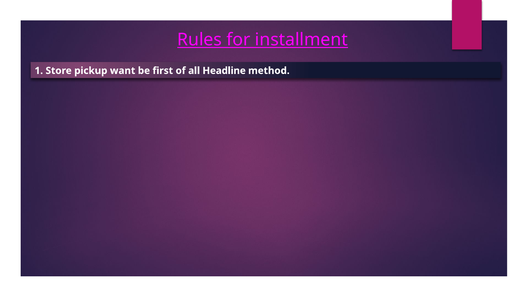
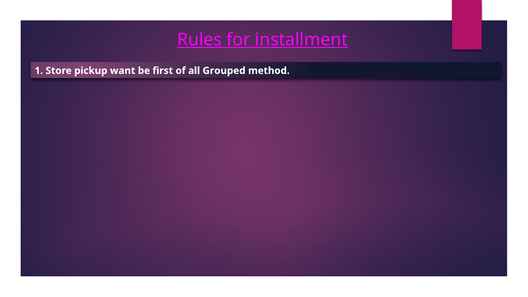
Headline: Headline -> Grouped
